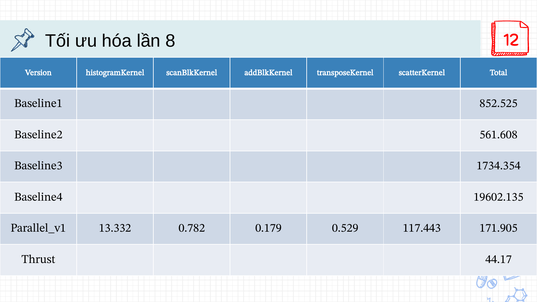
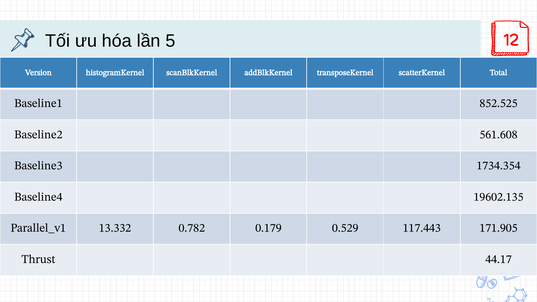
8: 8 -> 5
